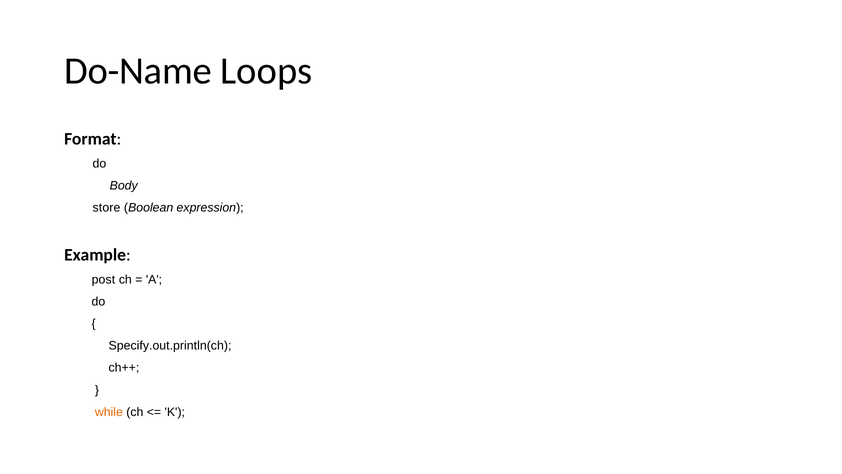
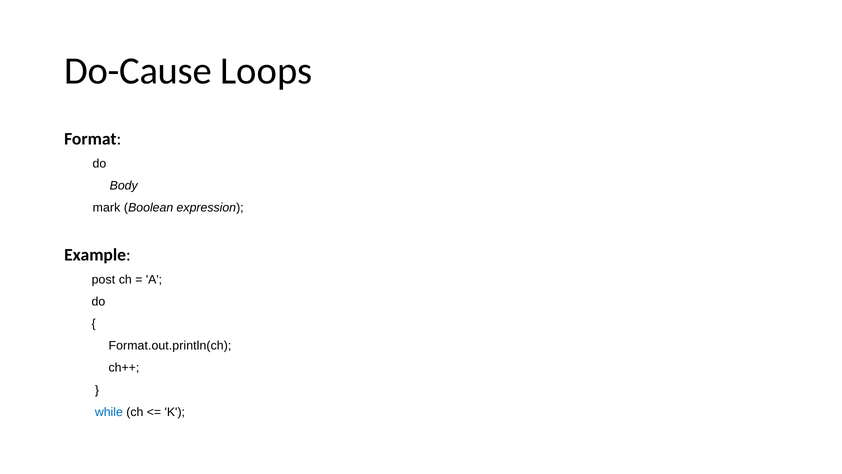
Do-Name: Do-Name -> Do-Cause
store: store -> mark
Specify.out.println(ch: Specify.out.println(ch -> Format.out.println(ch
while colour: orange -> blue
